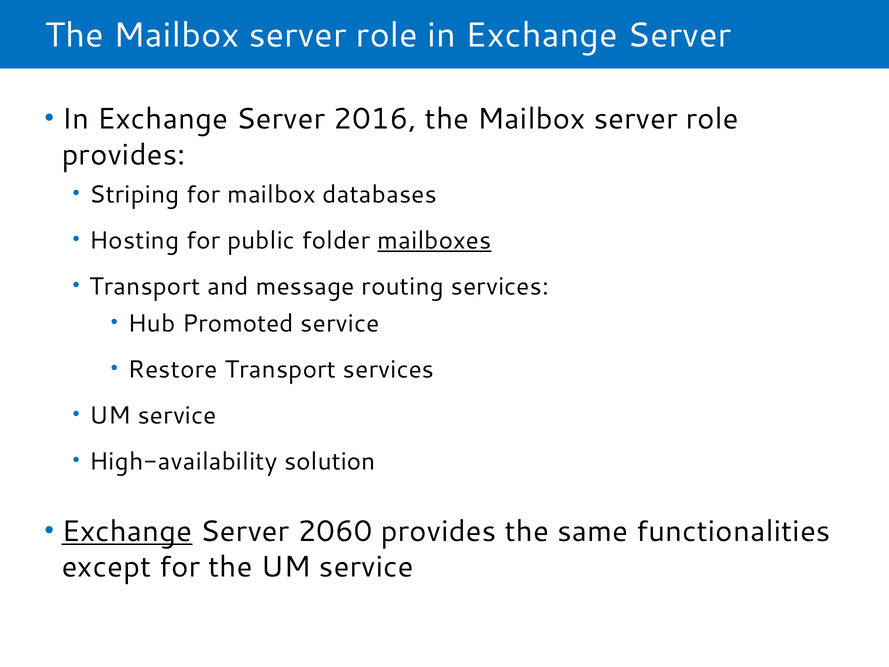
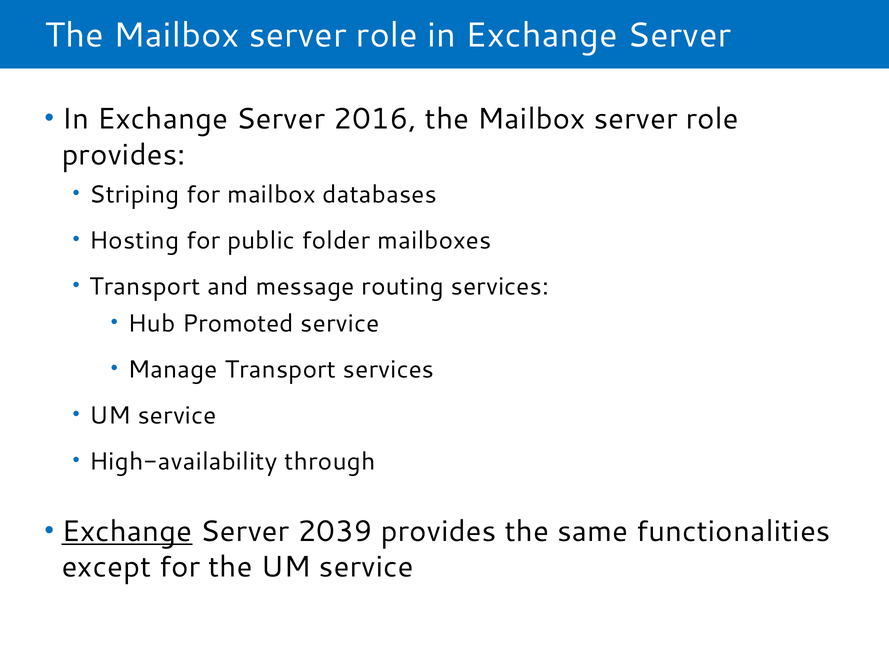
mailboxes underline: present -> none
Restore: Restore -> Manage
solution: solution -> through
2060: 2060 -> 2039
